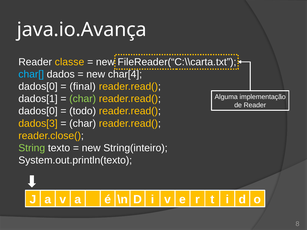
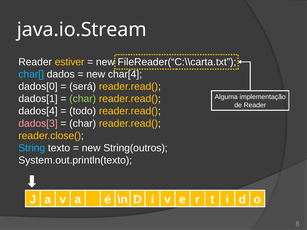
java.io.Avança: java.io.Avança -> java.io.Stream
classe: classe -> estiver
final: final -> será
dados[0 at (38, 111): dados[0 -> dados[4
dados[3 colour: yellow -> pink
String colour: light green -> light blue
String(inteiro: String(inteiro -> String(outros
